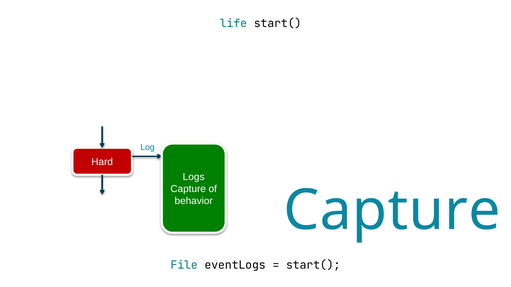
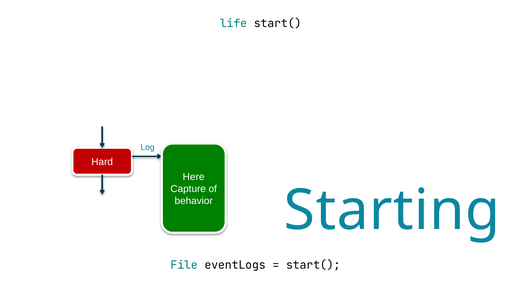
Logs: Logs -> Here
Capture at (392, 211): Capture -> Starting
